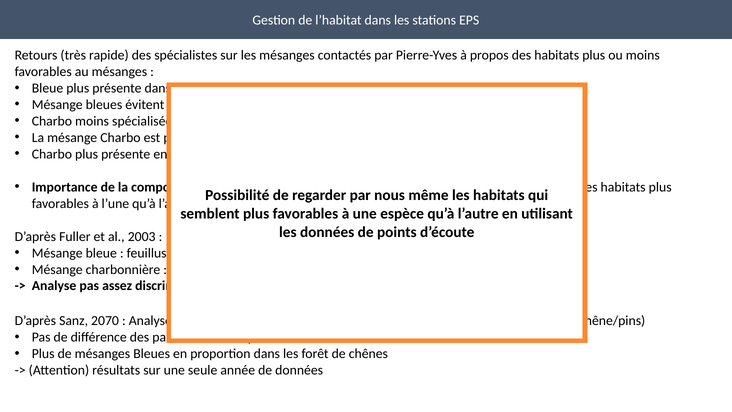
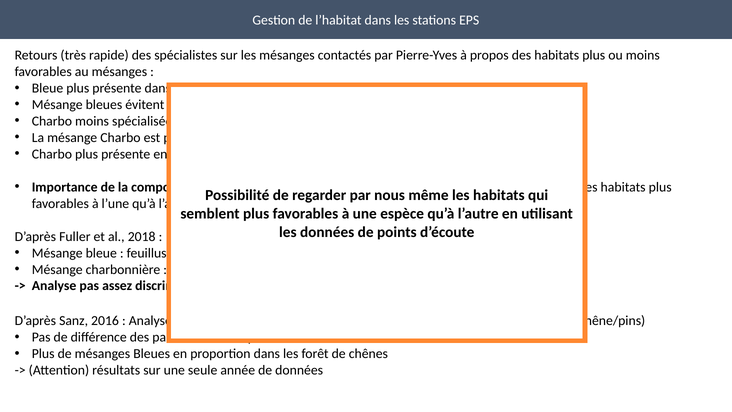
2003: 2003 -> 2018
2070: 2070 -> 2016
